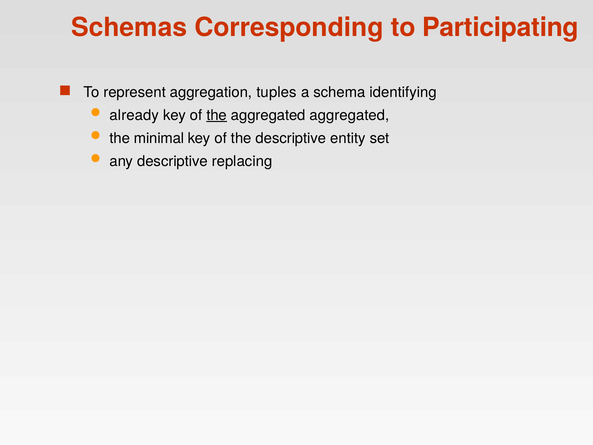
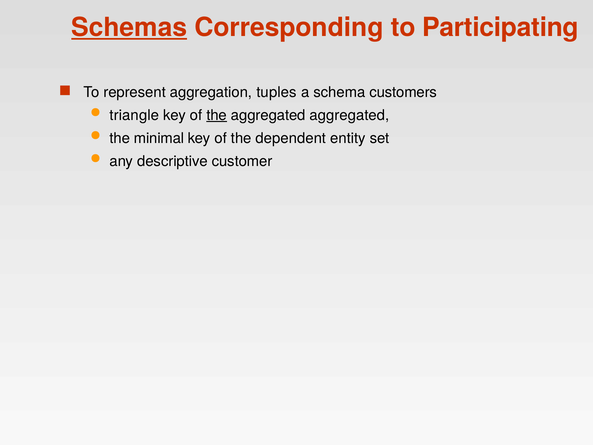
Schemas underline: none -> present
identifying: identifying -> customers
already: already -> triangle
the descriptive: descriptive -> dependent
replacing: replacing -> customer
